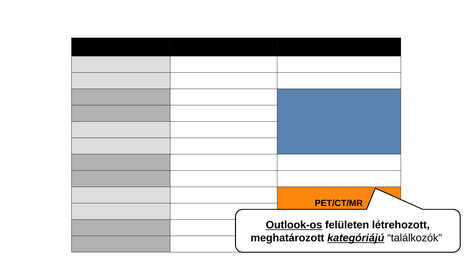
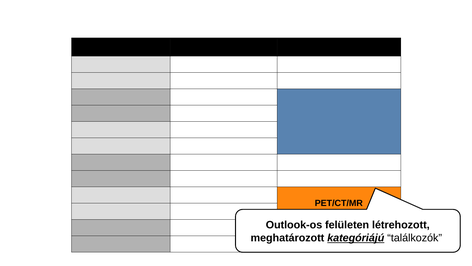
Outlook-os underline: present -> none
